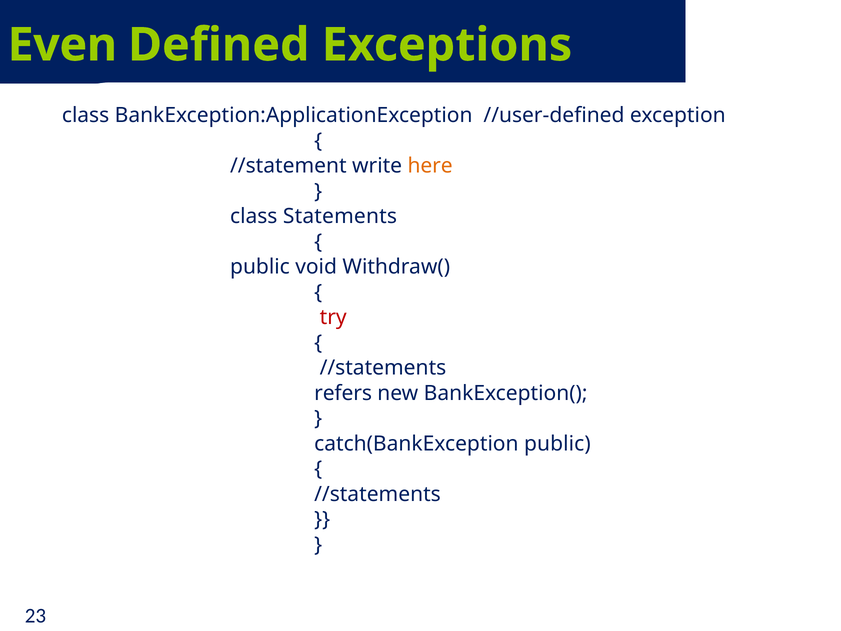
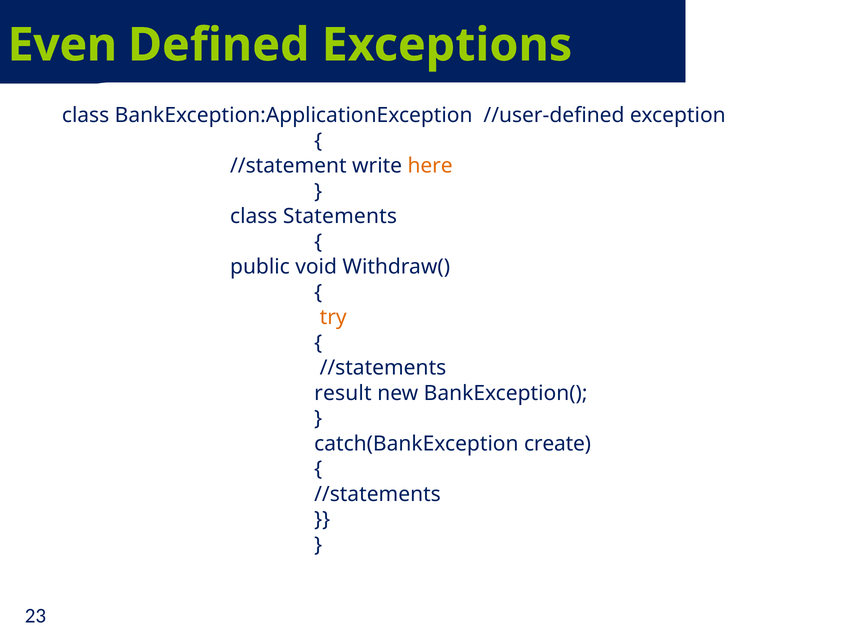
try colour: red -> orange
refers: refers -> result
catch(BankException public: public -> create
